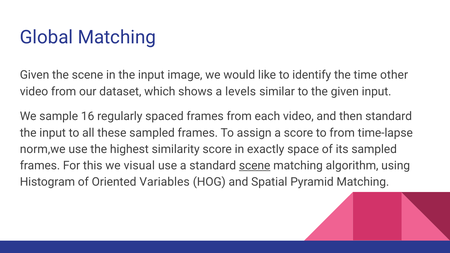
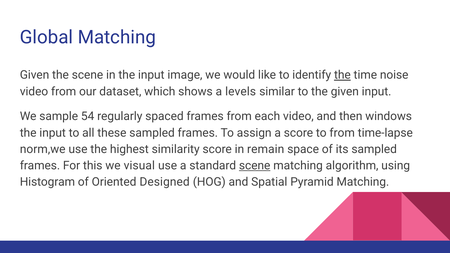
the at (342, 75) underline: none -> present
other: other -> noise
16: 16 -> 54
then standard: standard -> windows
exactly: exactly -> remain
Variables: Variables -> Designed
